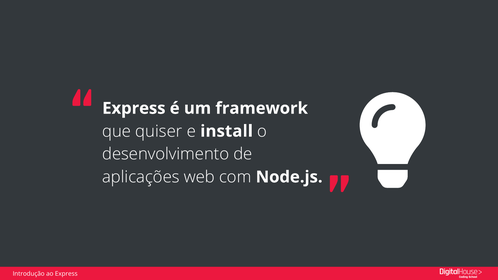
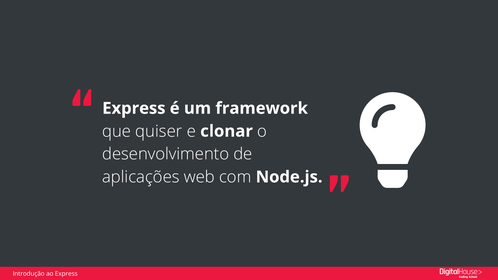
install: install -> clonar
